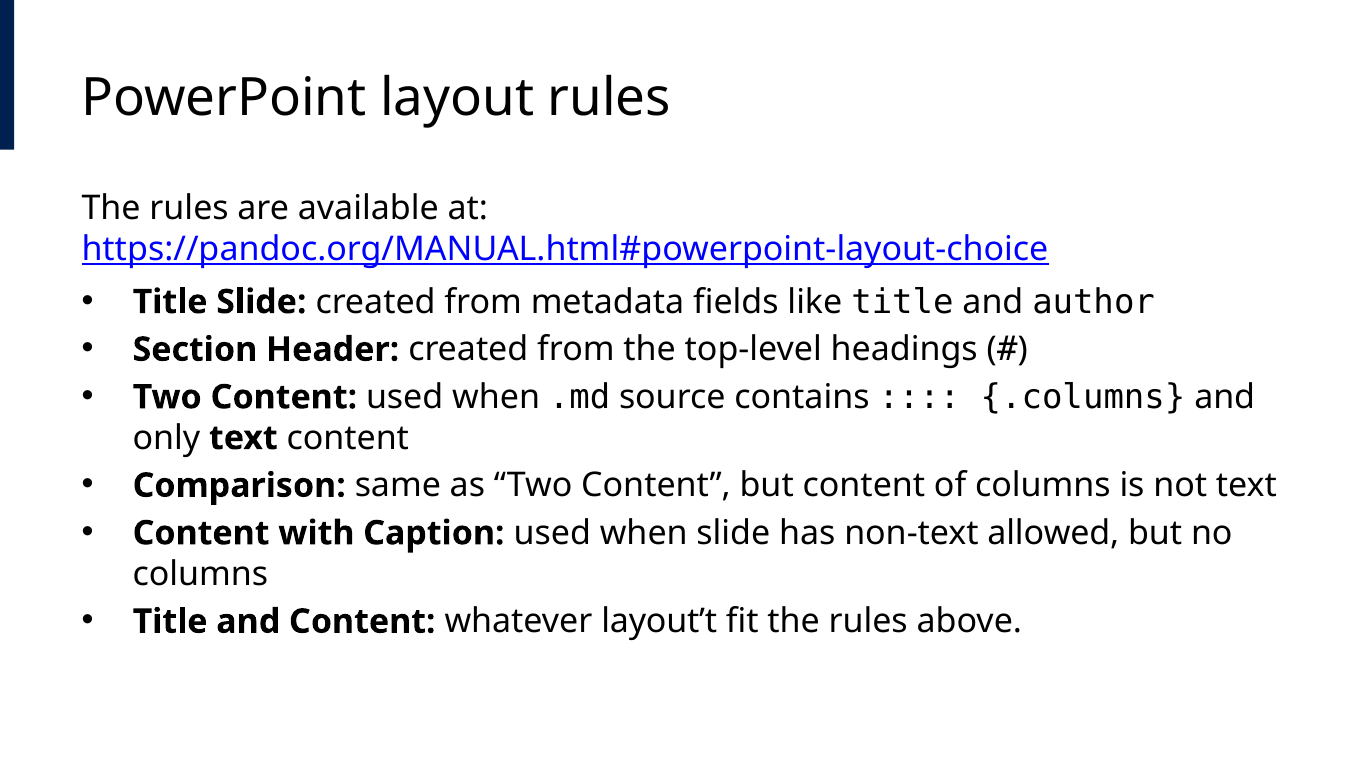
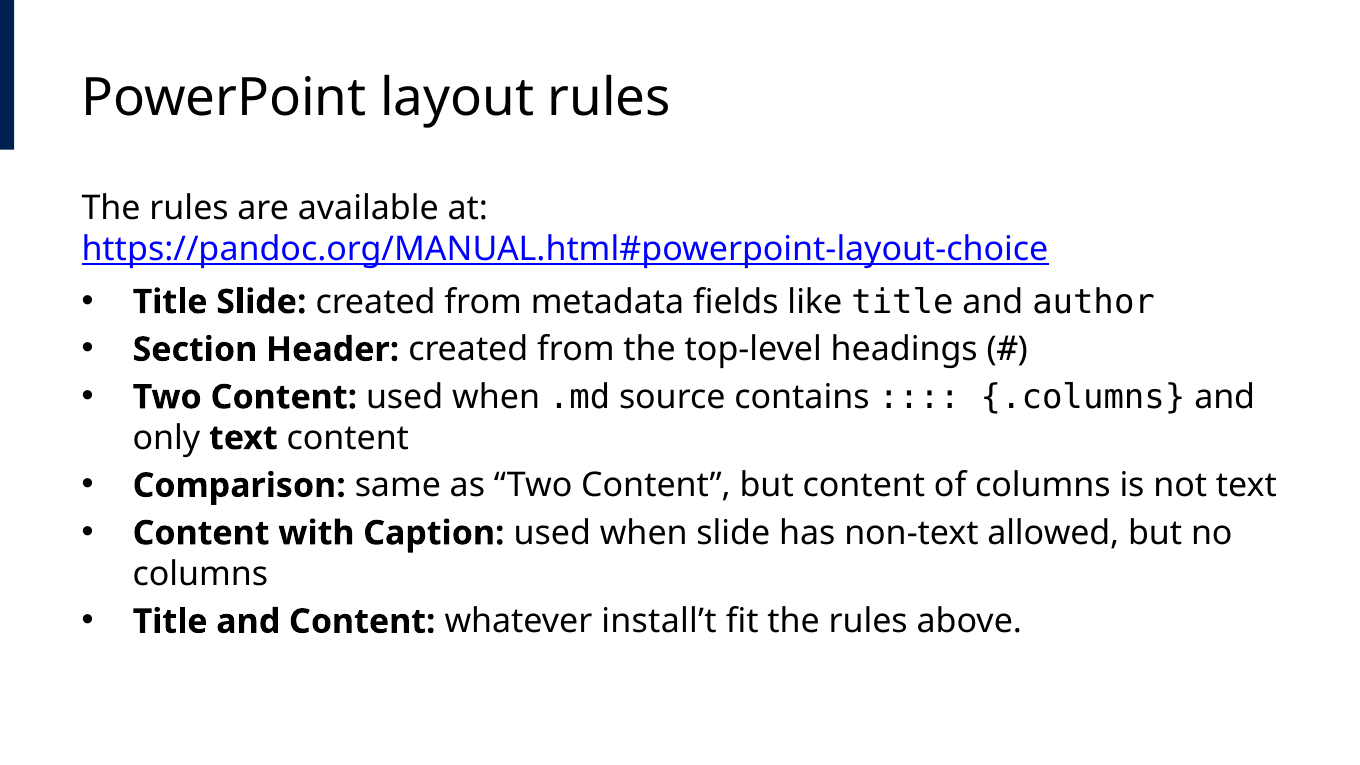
layout’t: layout’t -> install’t
